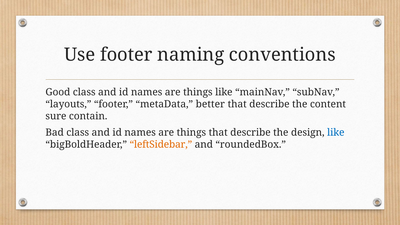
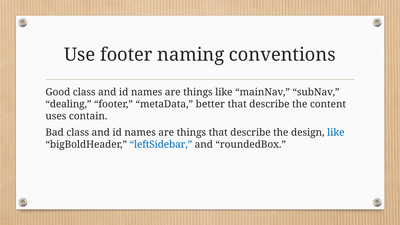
layouts: layouts -> dealing
sure: sure -> uses
leftSidebar colour: orange -> blue
